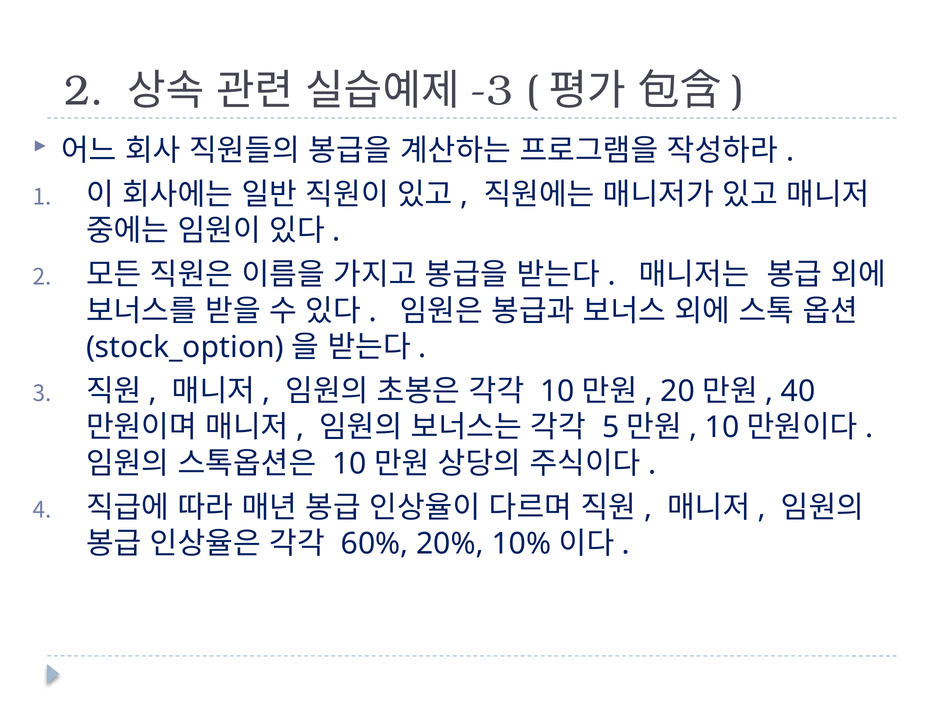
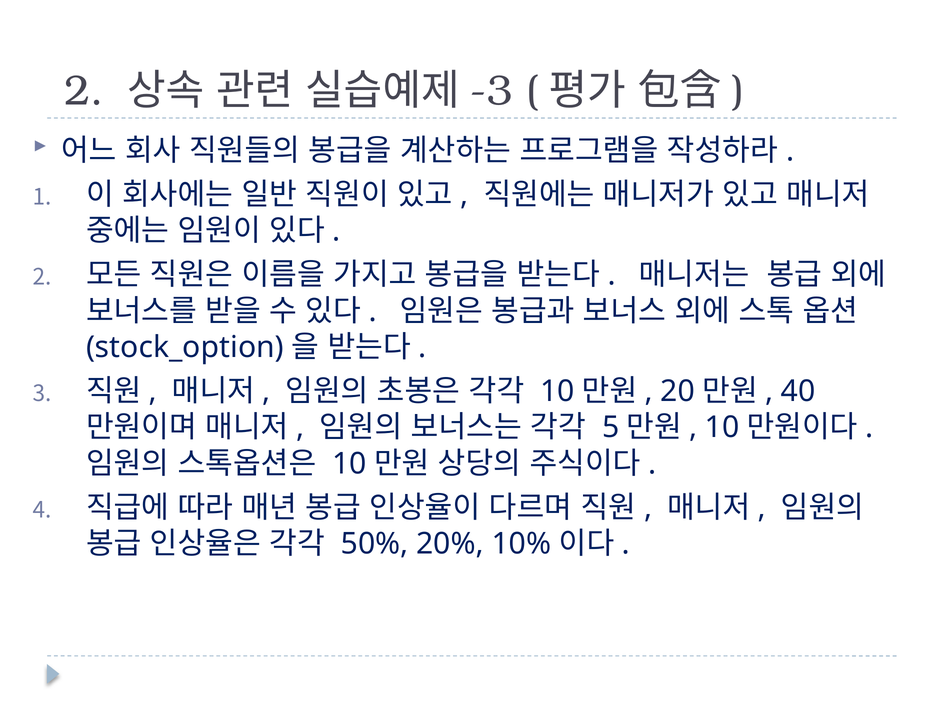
60%: 60% -> 50%
